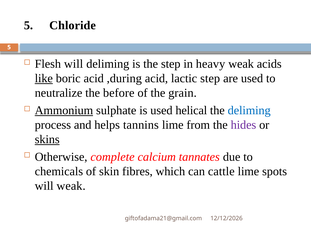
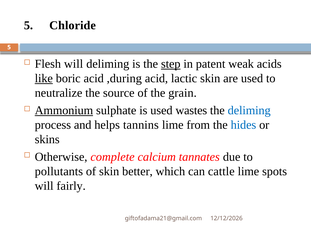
step at (171, 64) underline: none -> present
heavy: heavy -> patent
lactic step: step -> skin
before: before -> source
helical: helical -> wastes
hides colour: purple -> blue
skins underline: present -> none
chemicals: chemicals -> pollutants
fibres: fibres -> better
will weak: weak -> fairly
